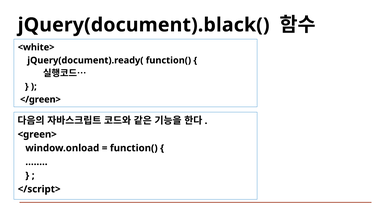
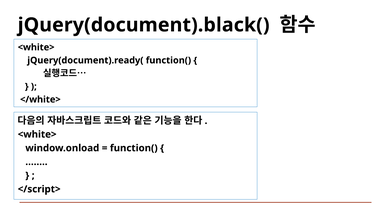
</green>: </green> -> </white>
<green> at (37, 134): <green> -> <white>
